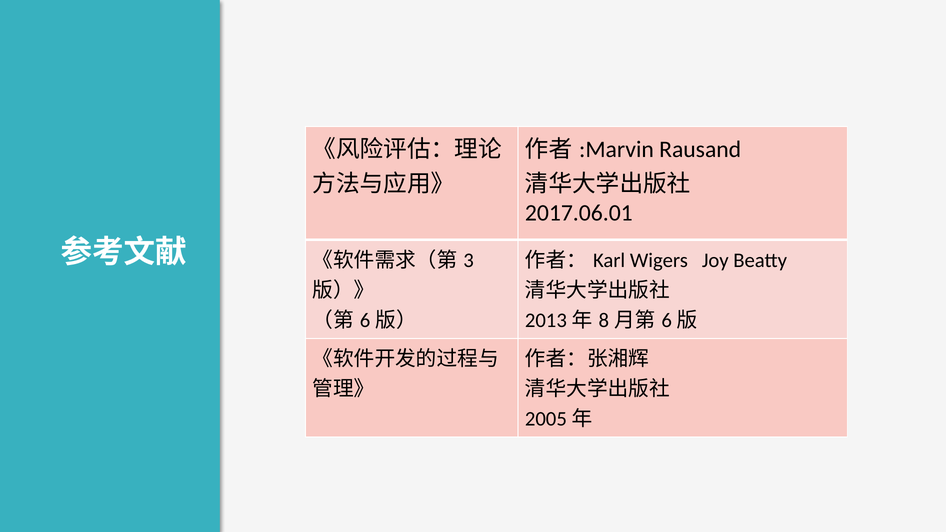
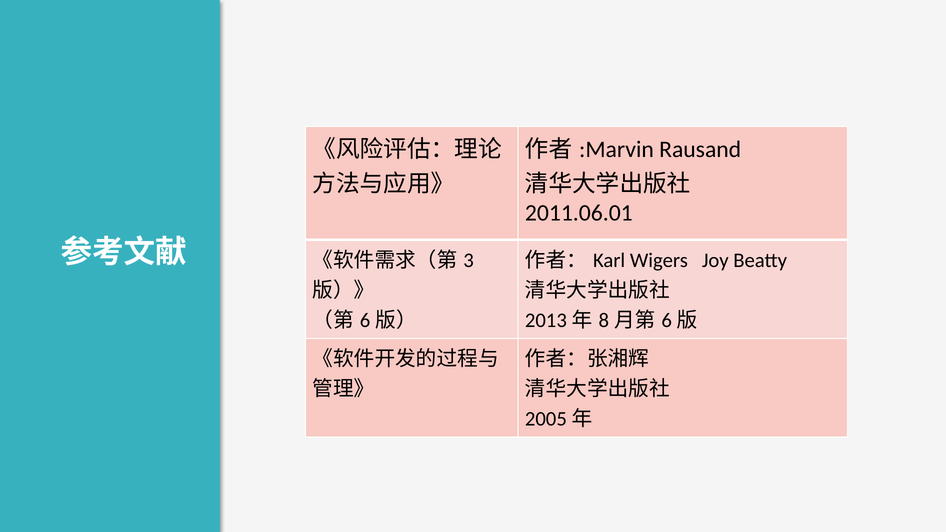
2017.06.01: 2017.06.01 -> 2011.06.01
